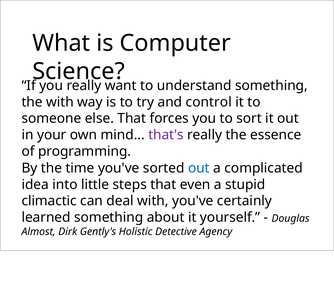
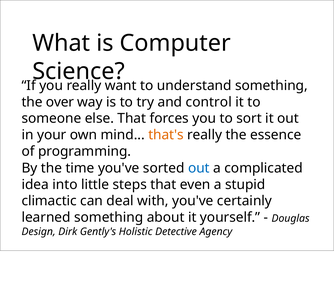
the with: with -> over
that's colour: purple -> orange
Almost: Almost -> Design
